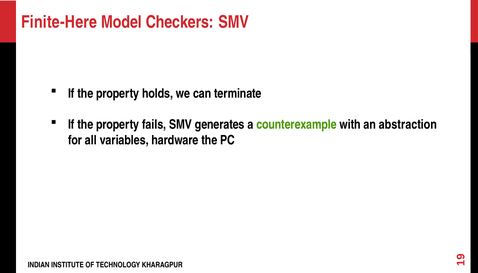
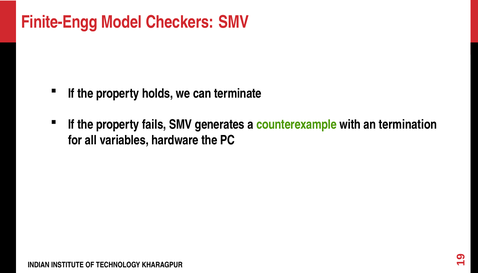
Finite-Here: Finite-Here -> Finite-Engg
abstraction: abstraction -> termination
